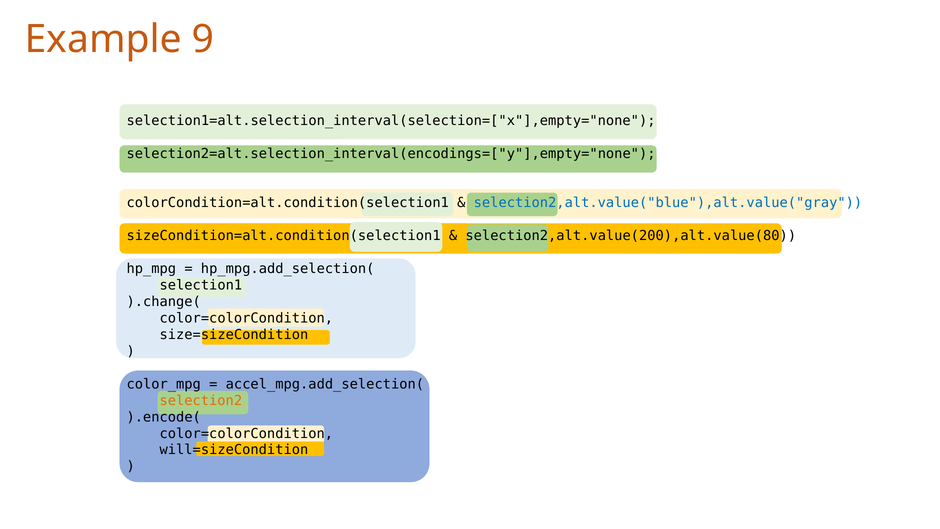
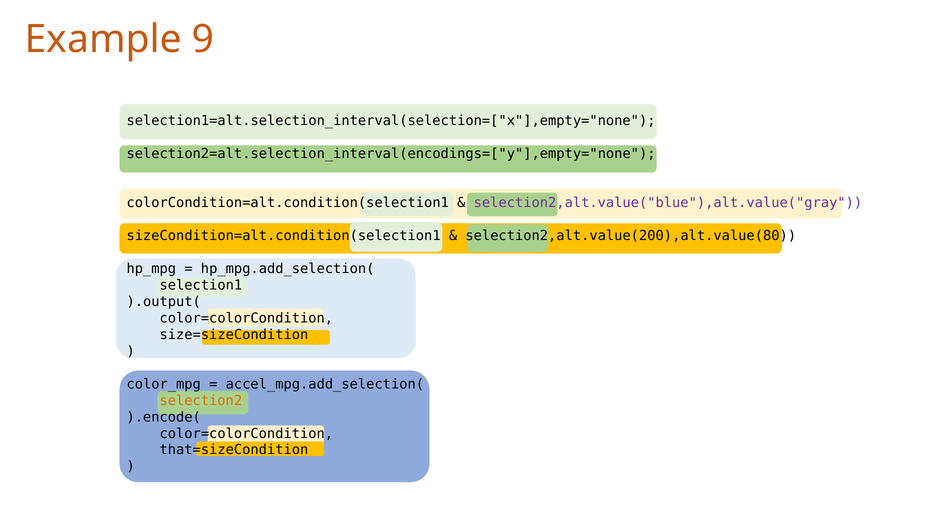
selection2,alt.value("blue"),alt.value("gray colour: blue -> purple
).change(: ).change( -> ).output(
will=sizeCondition: will=sizeCondition -> that=sizeCondition
